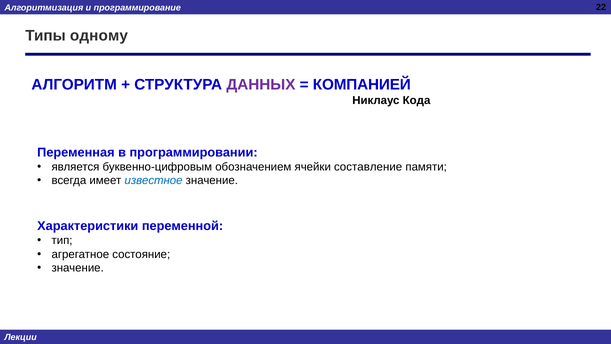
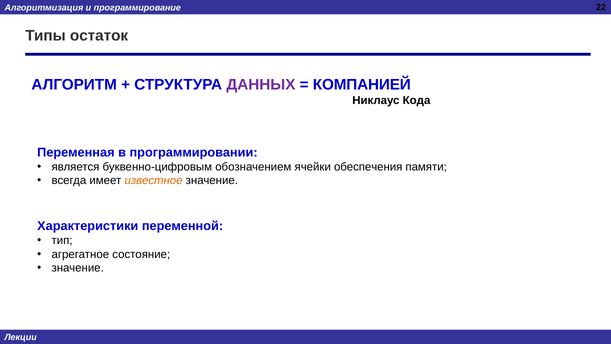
одному: одному -> остаток
составление: составление -> обеспечения
известное colour: blue -> orange
